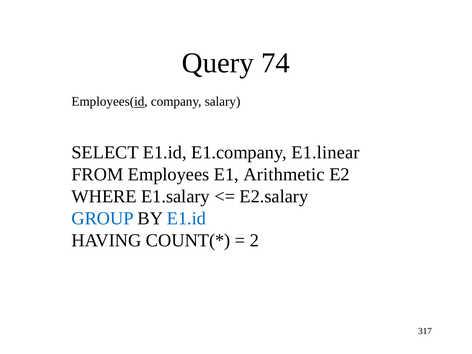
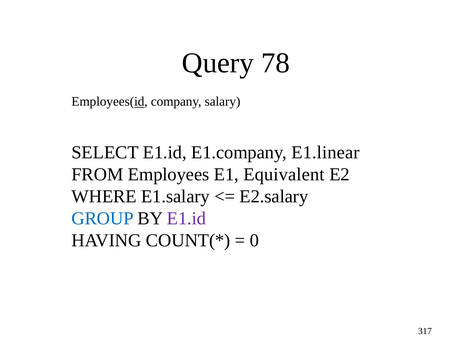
74: 74 -> 78
Arithmetic: Arithmetic -> Equivalent
E1.id at (186, 219) colour: blue -> purple
2: 2 -> 0
